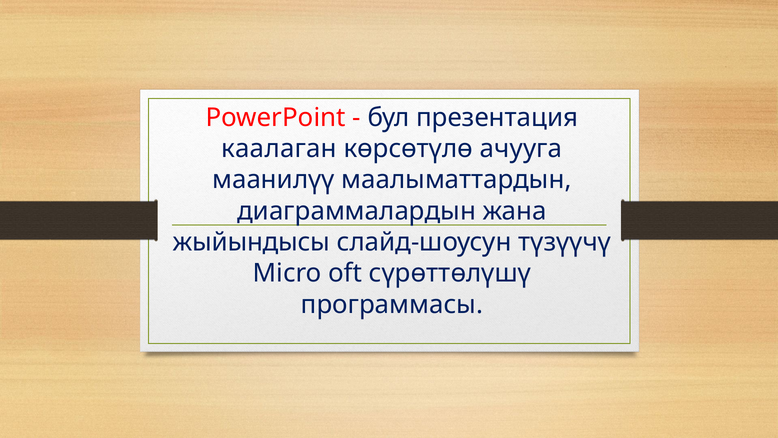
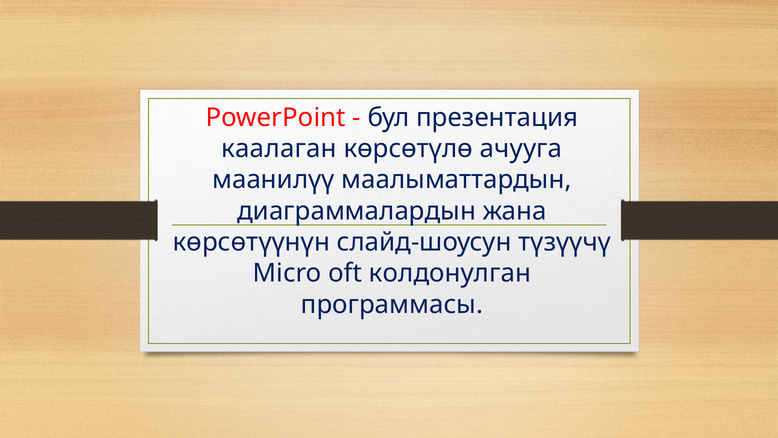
жыйындысы: жыйындысы -> көрсөтүүнүн
сүрөттөлүшү: сүрөттөлүшү -> колдонулган
